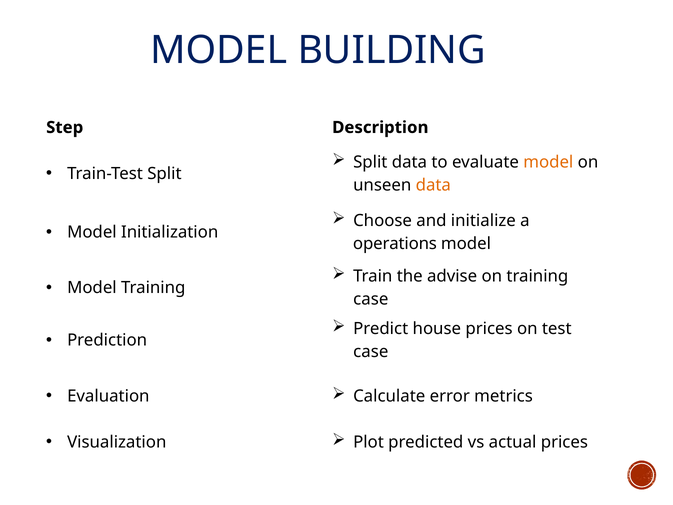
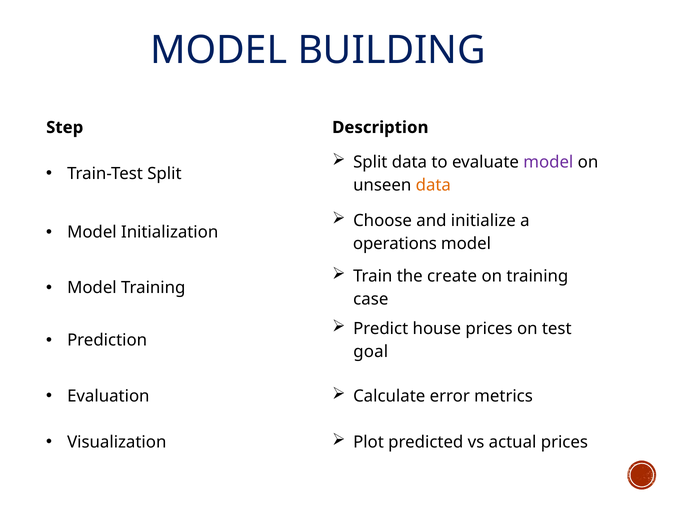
model at (548, 162) colour: orange -> purple
advise: advise -> create
case at (371, 352): case -> goal
